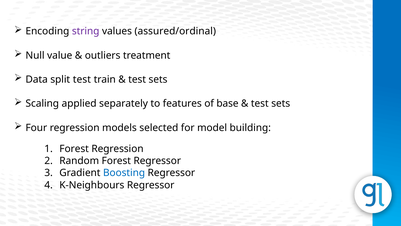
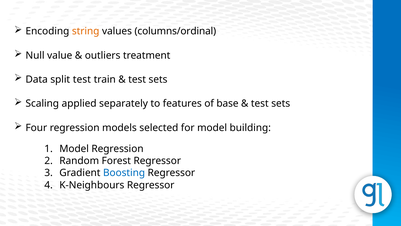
string colour: purple -> orange
assured/ordinal: assured/ordinal -> columns/ordinal
Forest at (74, 149): Forest -> Model
